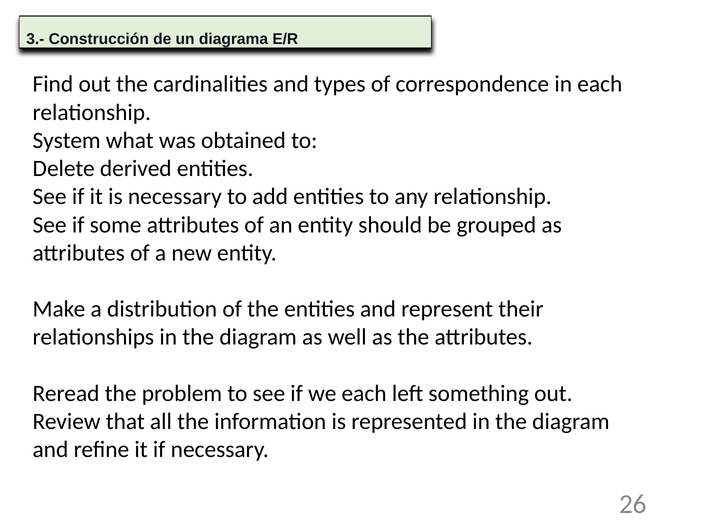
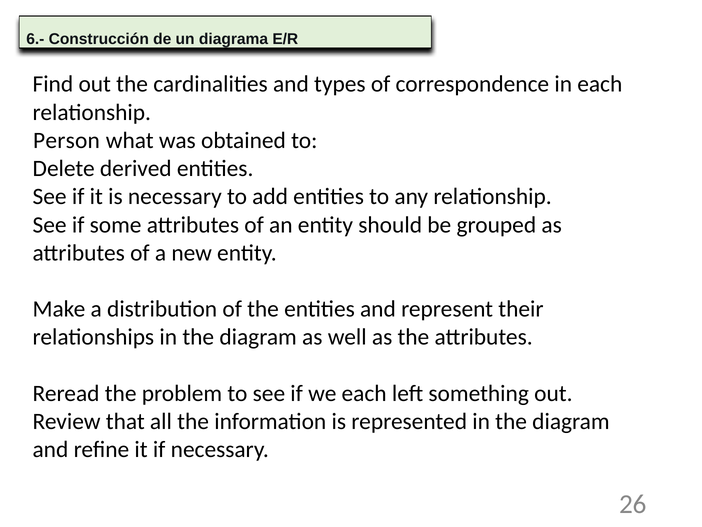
3.-: 3.- -> 6.-
System: System -> Person
